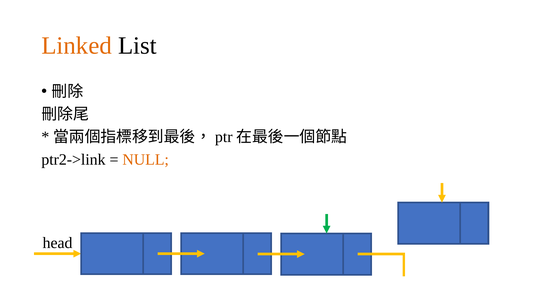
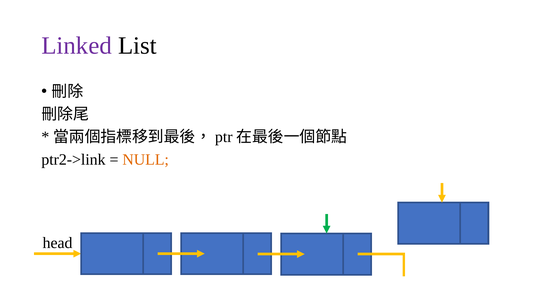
Linked colour: orange -> purple
